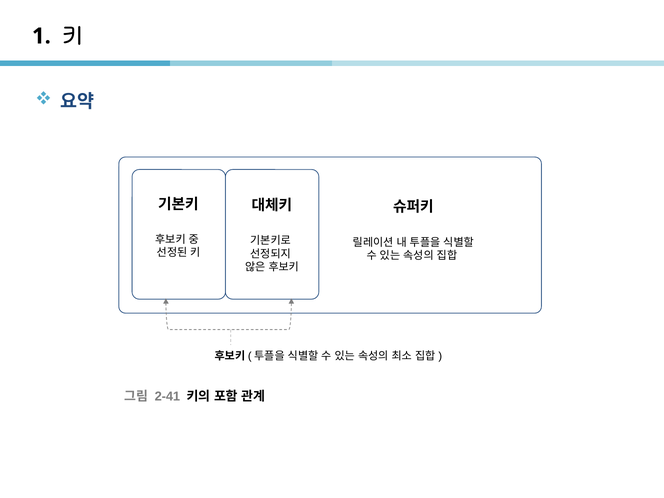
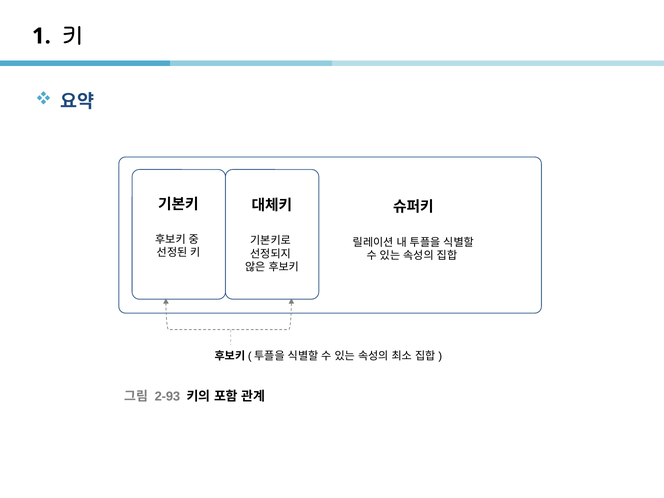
2-41: 2-41 -> 2-93
